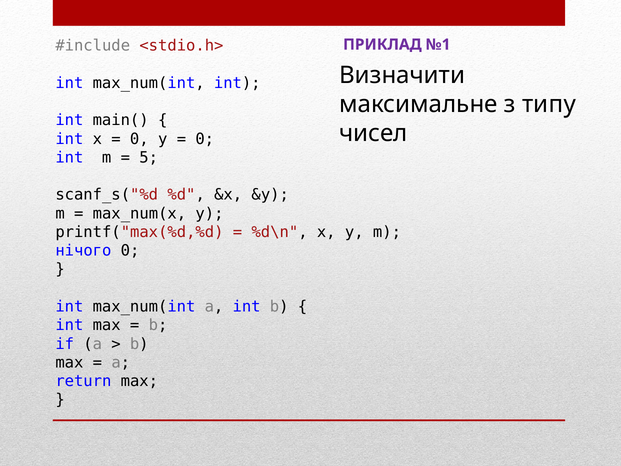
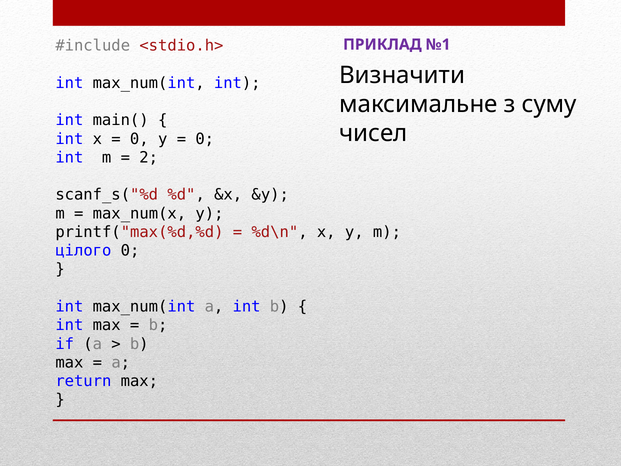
типу: типу -> суму
5: 5 -> 2
нічого: нічого -> цілого
